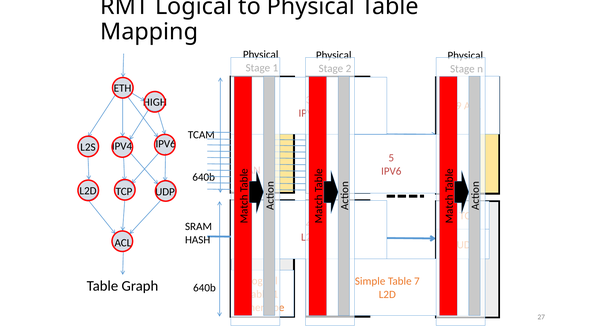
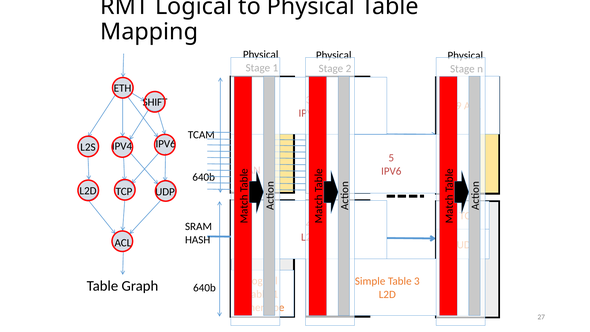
HIGH: HIGH -> SHIFT
Table 7: 7 -> 3
